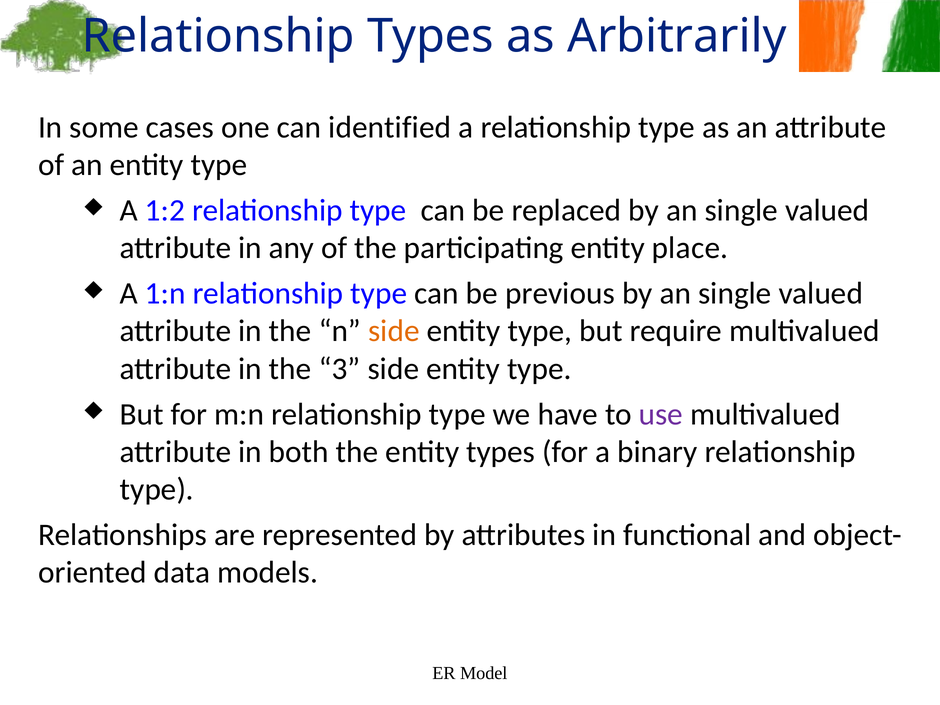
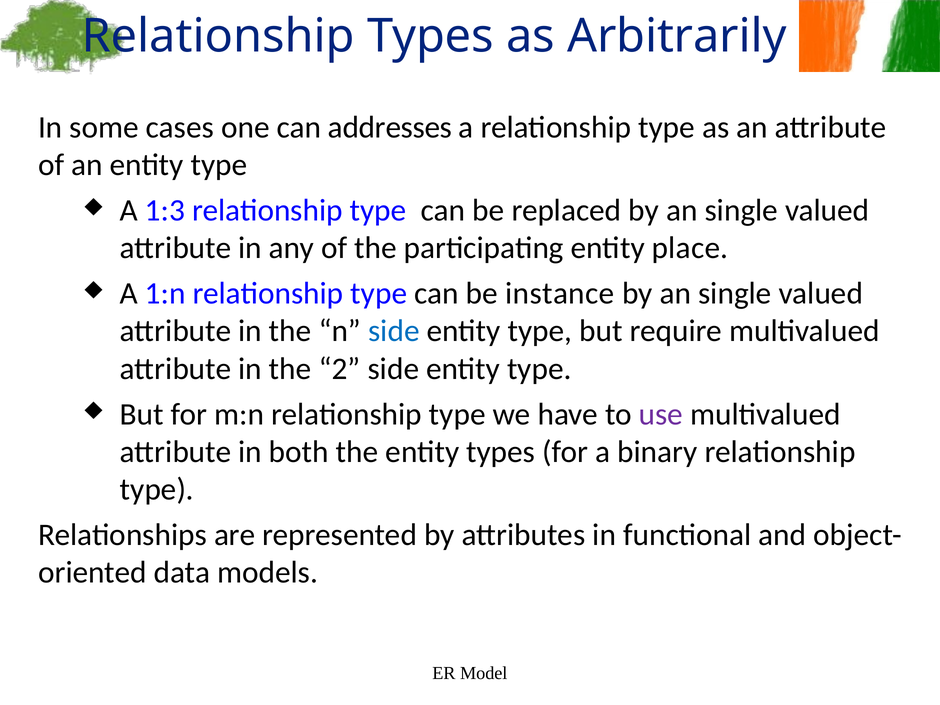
identified: identified -> addresses
1:2: 1:2 -> 1:3
previous: previous -> instance
side at (394, 331) colour: orange -> blue
3: 3 -> 2
